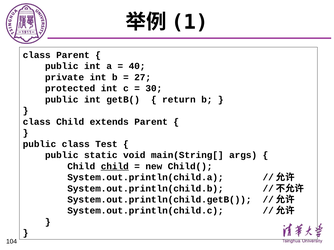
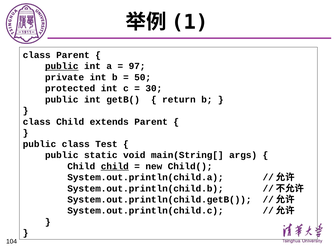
public at (62, 66) underline: none -> present
40: 40 -> 97
27: 27 -> 50
